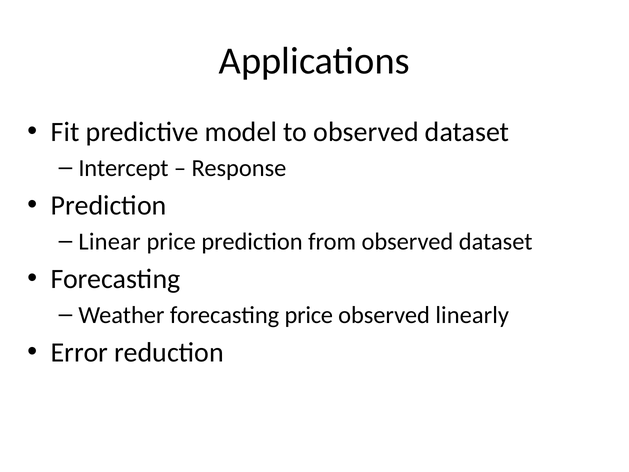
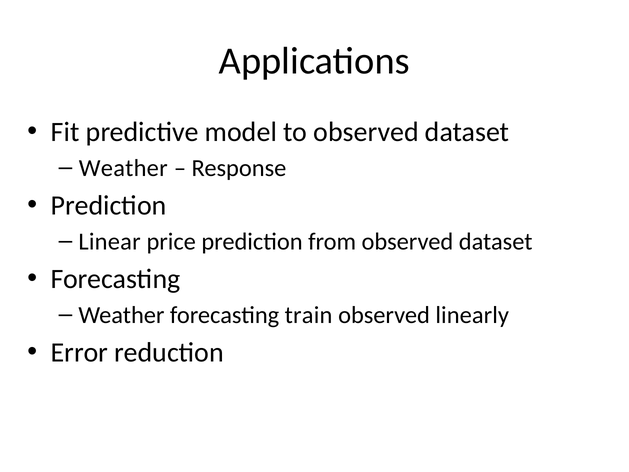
Intercept at (123, 168): Intercept -> Weather
forecasting price: price -> train
